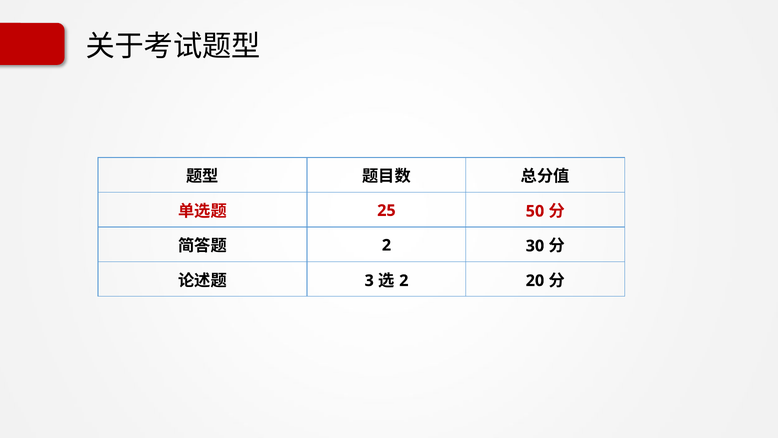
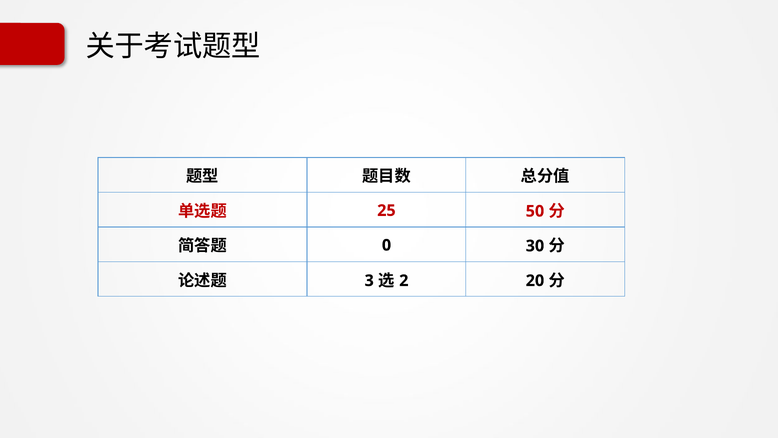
2 at (387, 245): 2 -> 0
